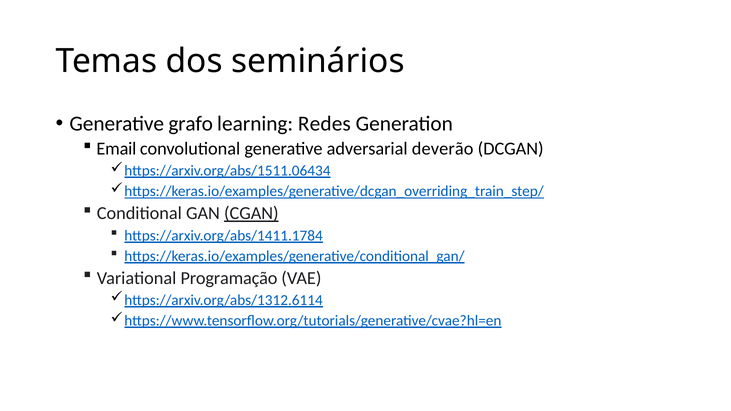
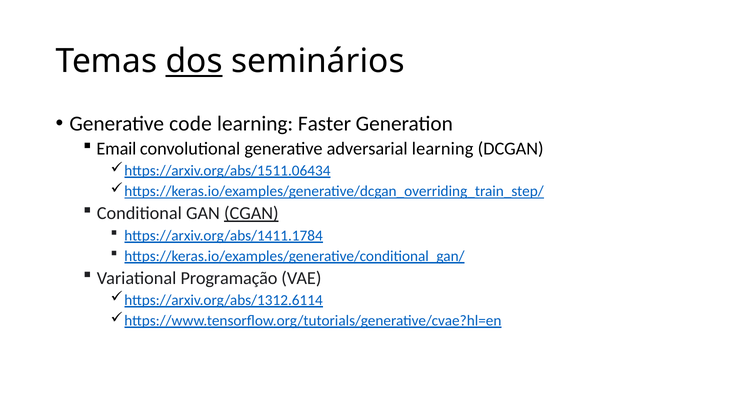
dos underline: none -> present
grafo: grafo -> code
Redes: Redes -> Faster
adversarial deverão: deverão -> learning
